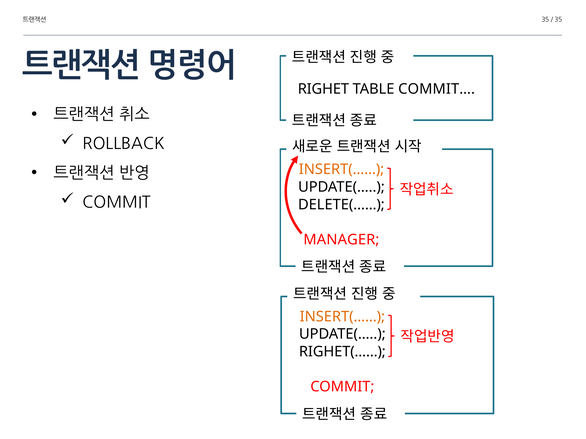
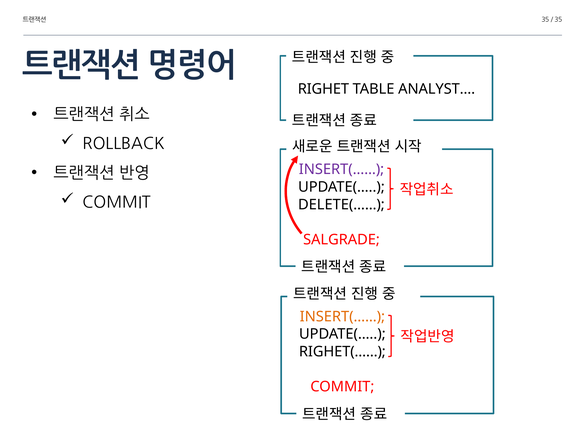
COMMIT…: COMMIT… -> ANALYST…
INSERT(…… at (341, 170) colour: orange -> purple
MANAGER: MANAGER -> SALGRADE
